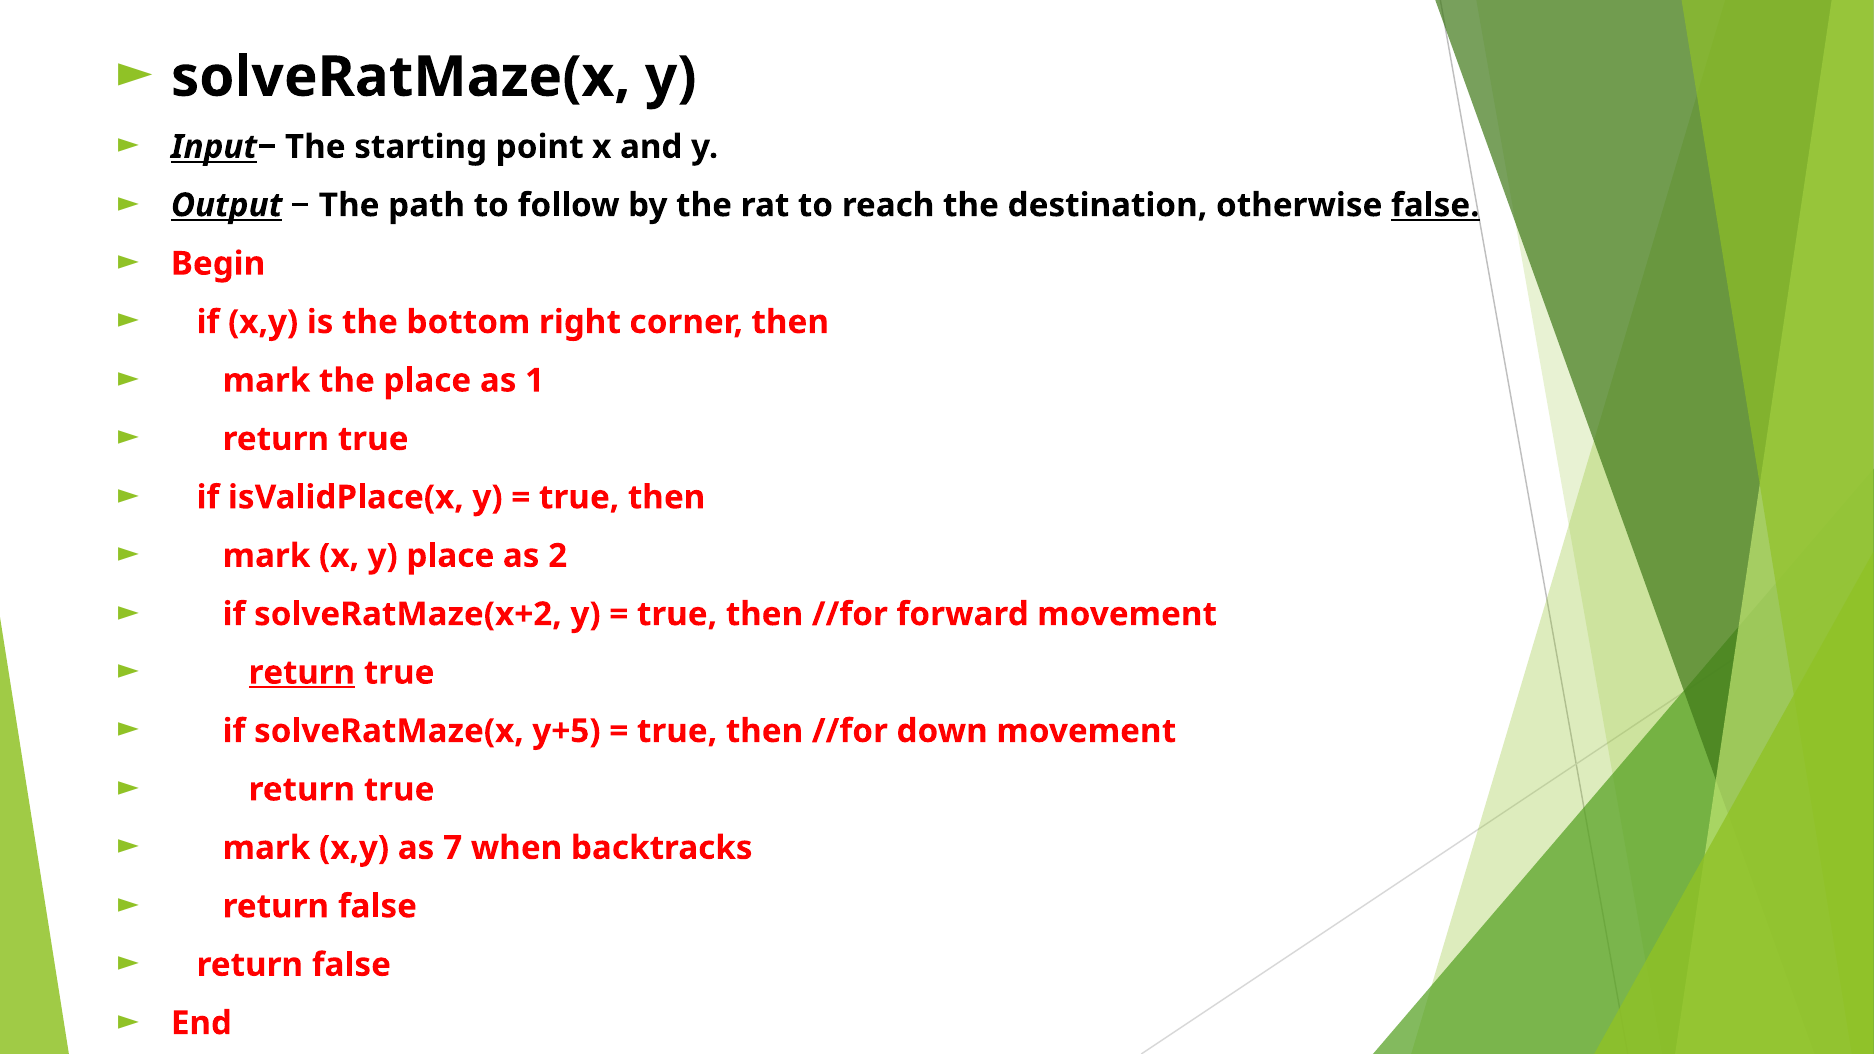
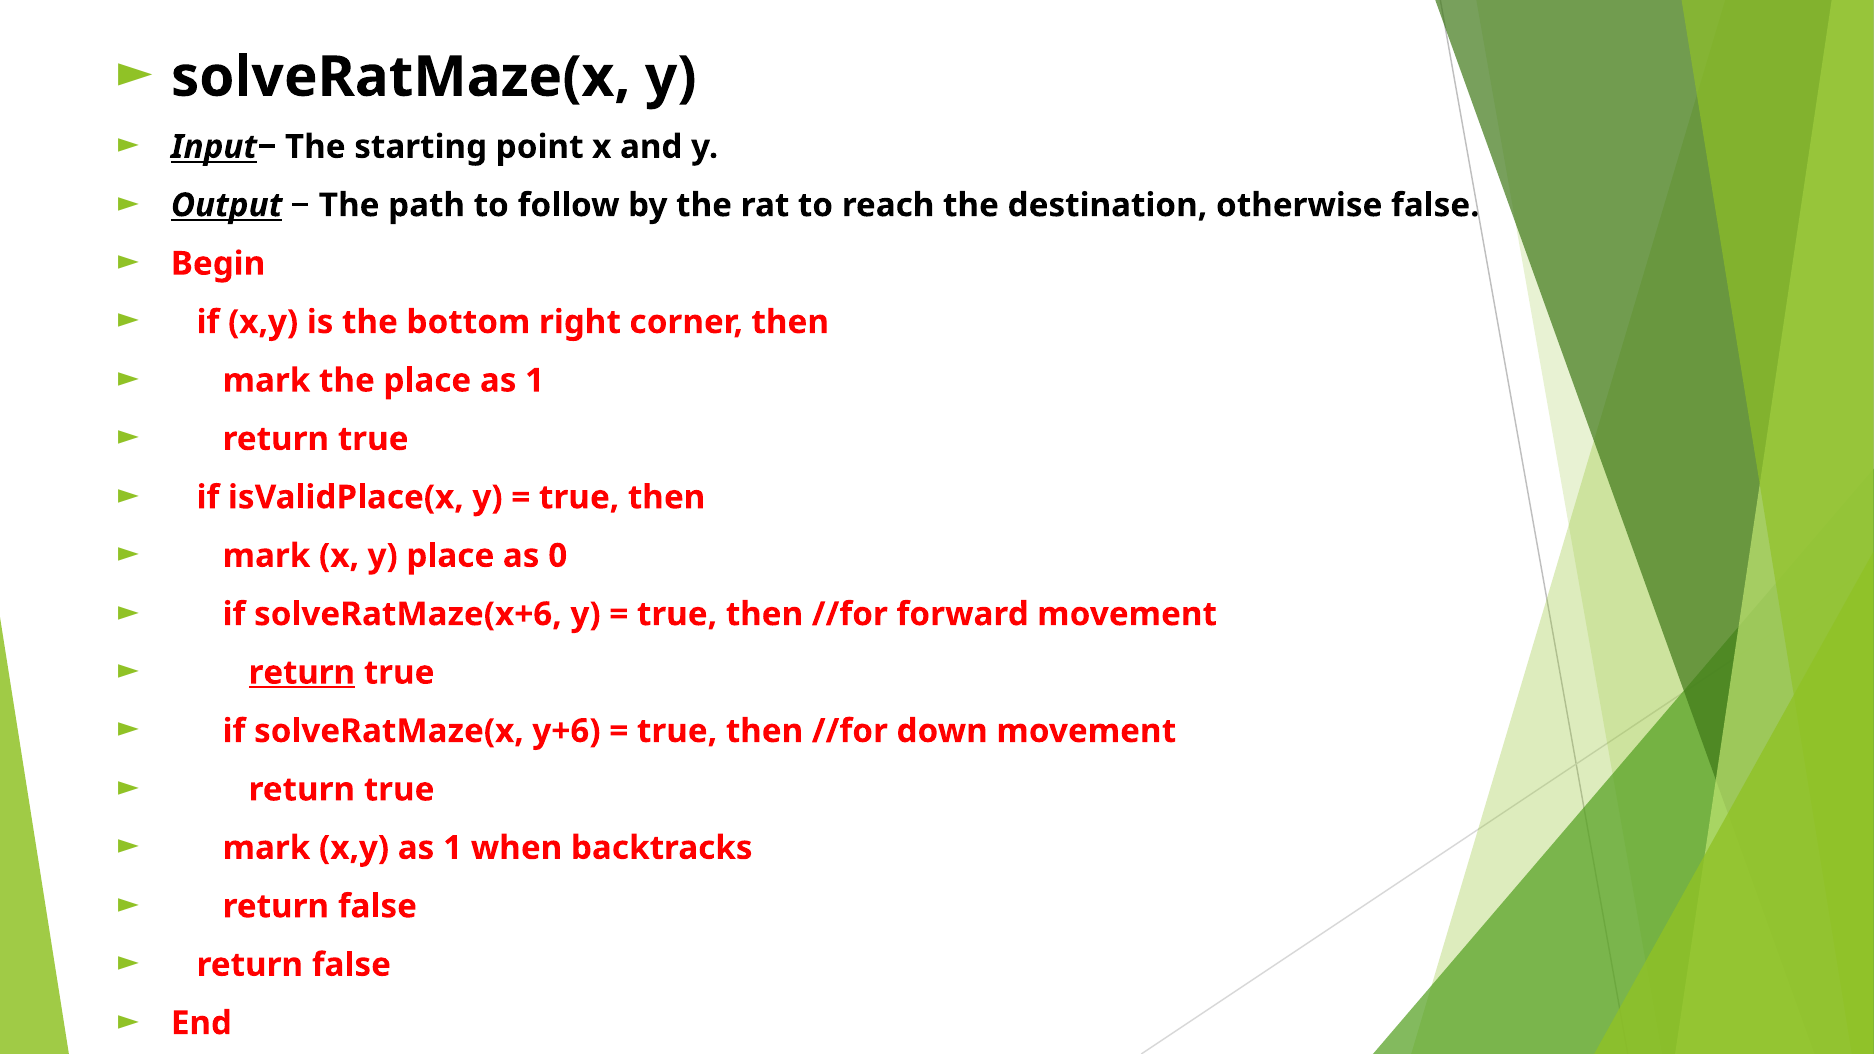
false at (1435, 205) underline: present -> none
2: 2 -> 0
solveRatMaze(x+2: solveRatMaze(x+2 -> solveRatMaze(x+6
y+5: y+5 -> y+6
x,y as 7: 7 -> 1
